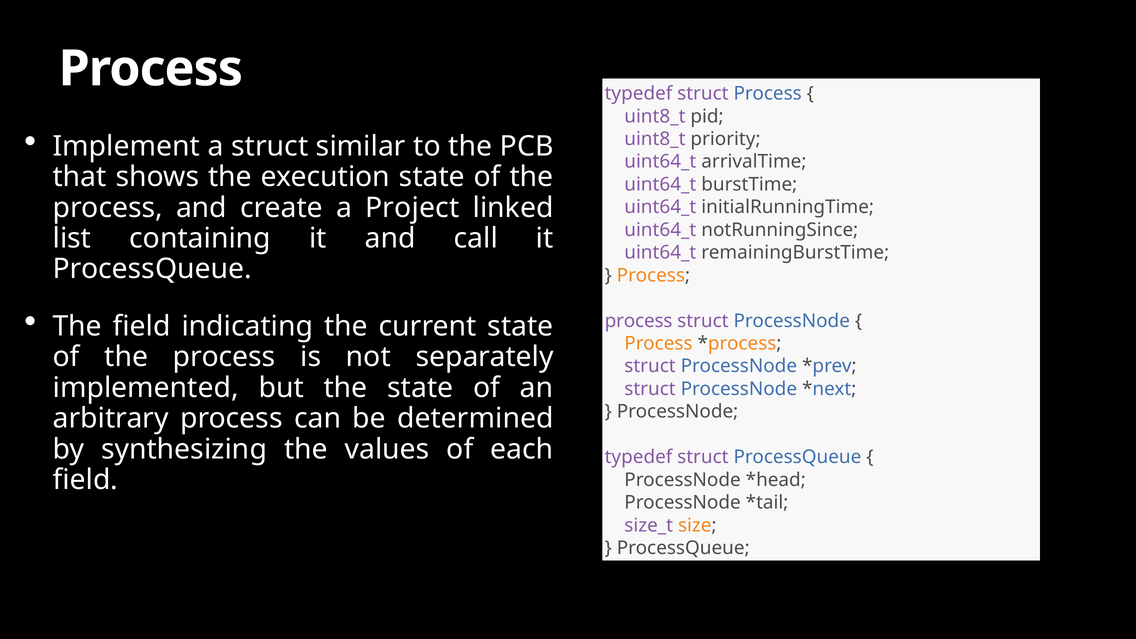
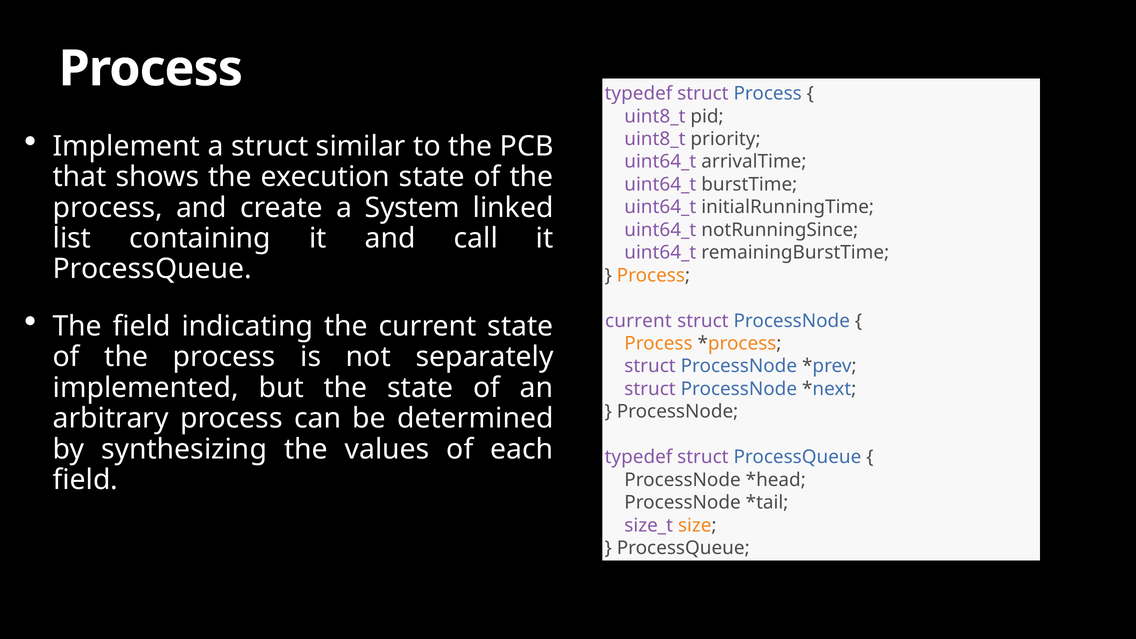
Project: Project -> System
process at (639, 321): process -> current
